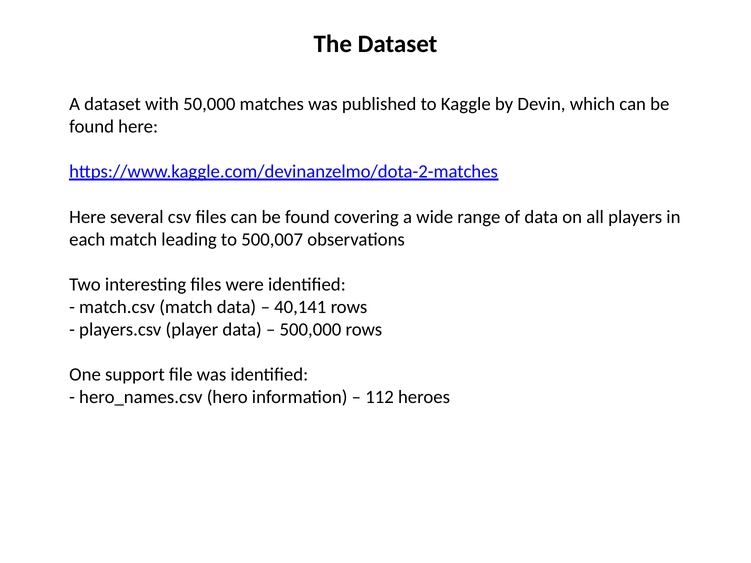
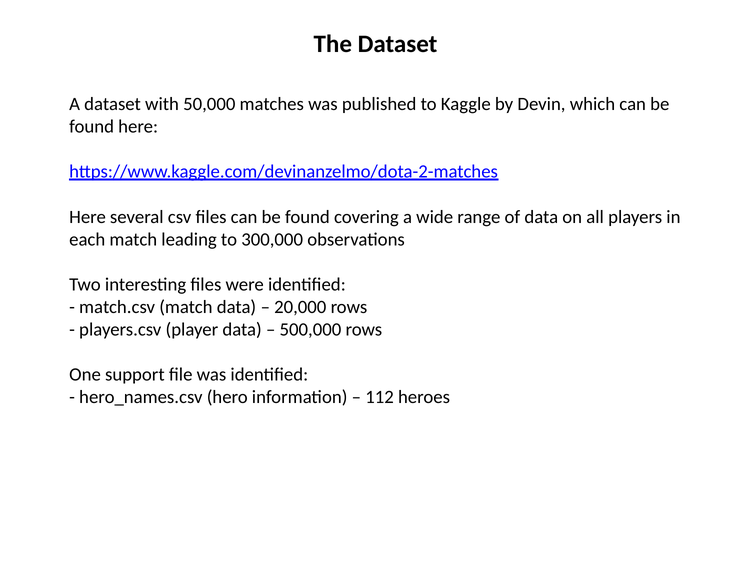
500,007: 500,007 -> 300,000
40,141: 40,141 -> 20,000
